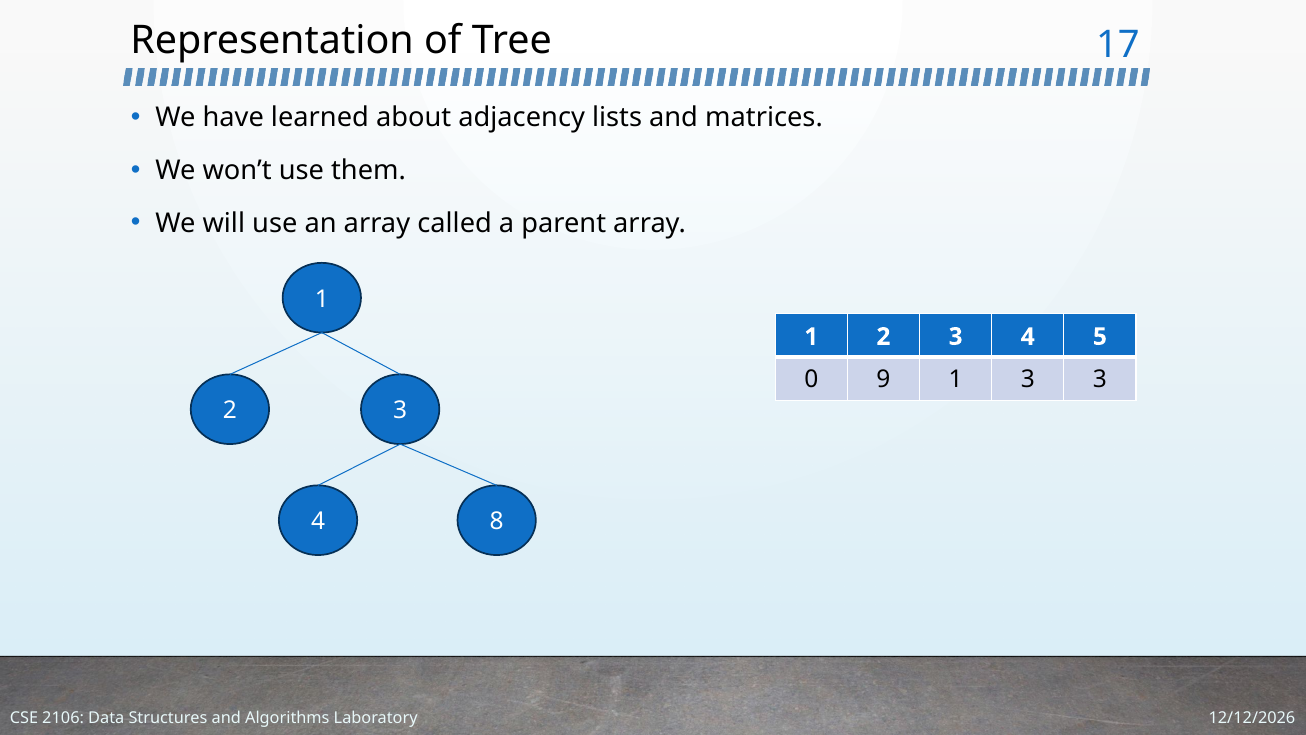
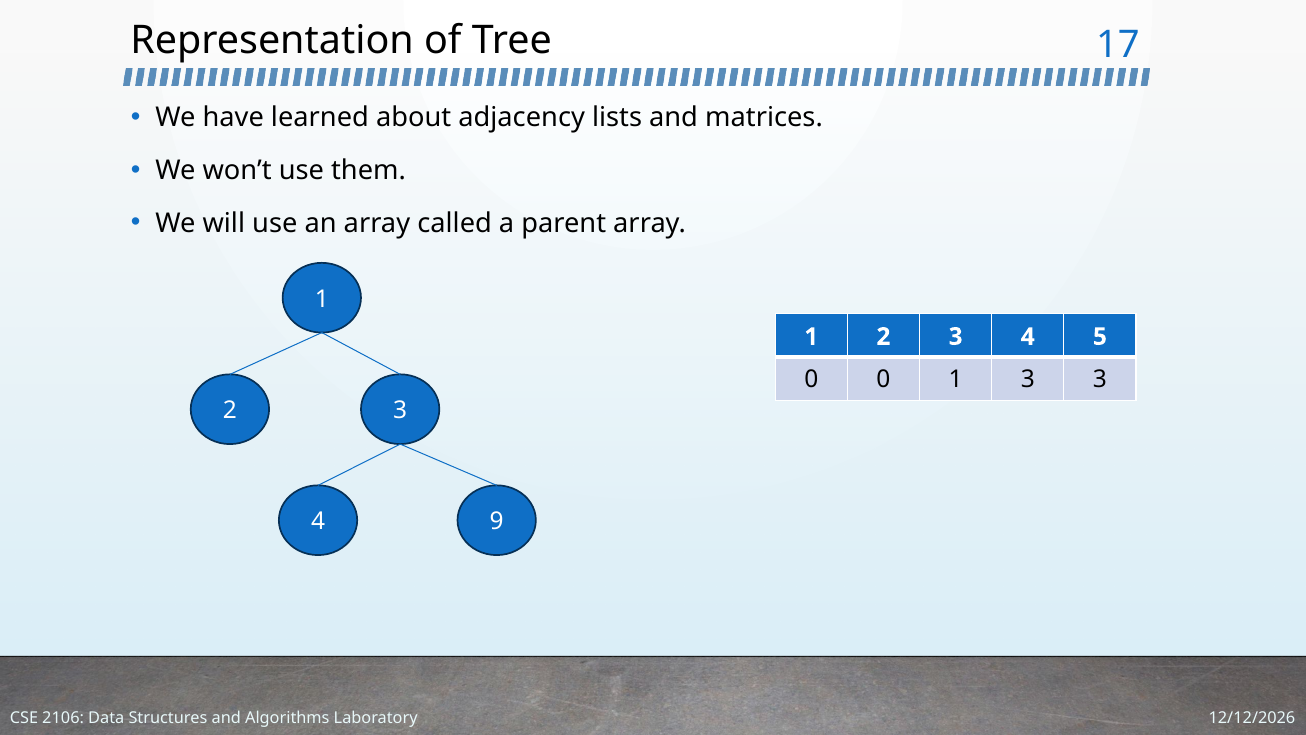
0 9: 9 -> 0
8: 8 -> 9
